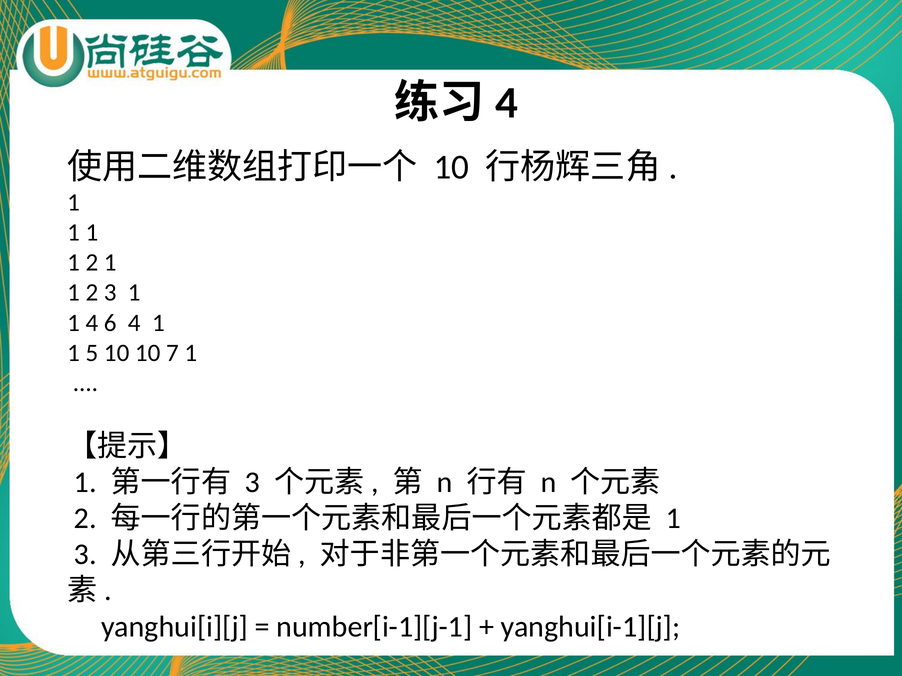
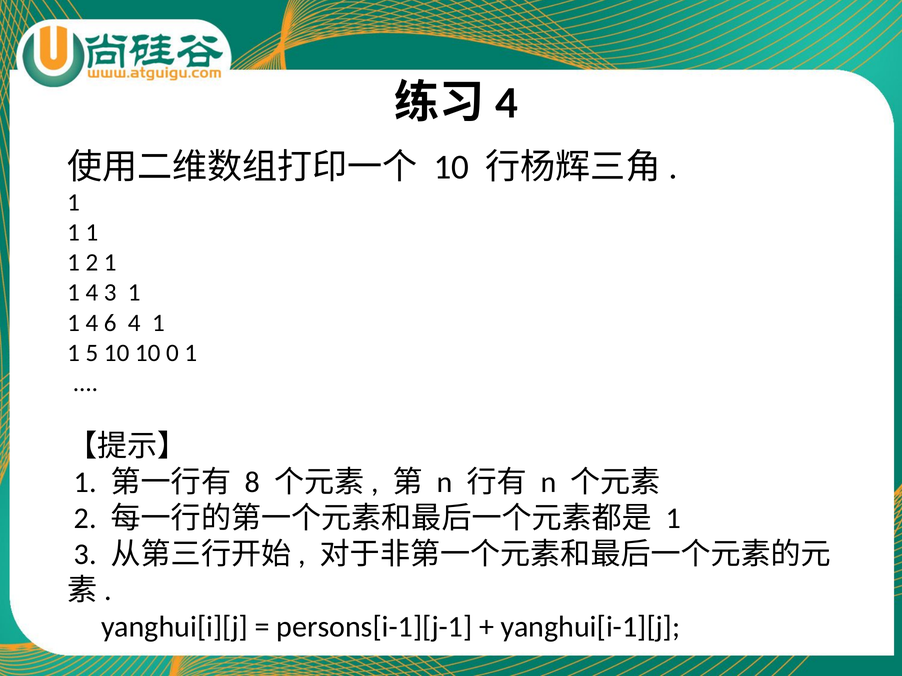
2 at (92, 293): 2 -> 4
7: 7 -> 0
3 at (252, 483): 3 -> 8
number[i-1][j-1: number[i-1][j-1 -> persons[i-1][j-1
